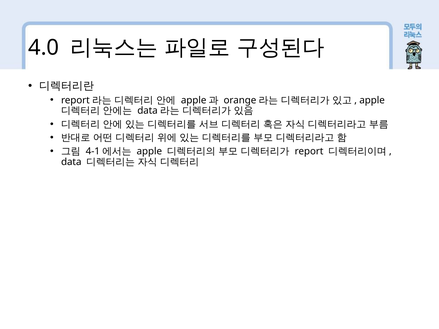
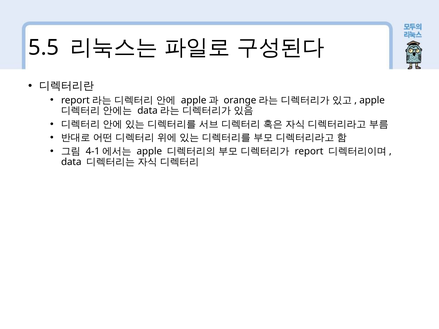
4.0: 4.0 -> 5.5
